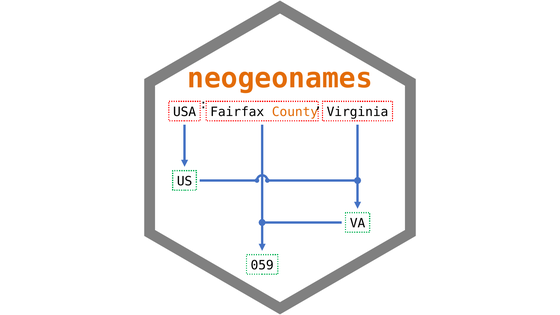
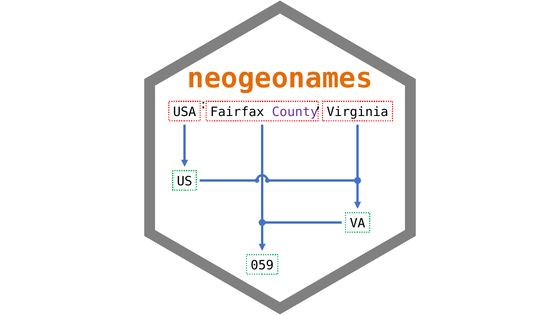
County colour: orange -> purple
